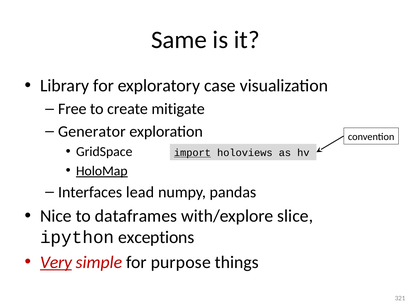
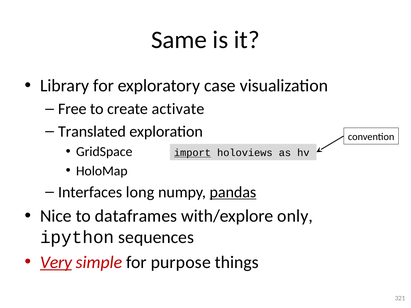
mitigate: mitigate -> activate
Generator: Generator -> Translated
HoloMap underline: present -> none
lead: lead -> long
pandas underline: none -> present
slice: slice -> only
exceptions: exceptions -> sequences
